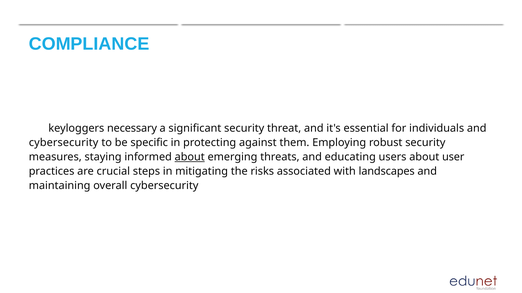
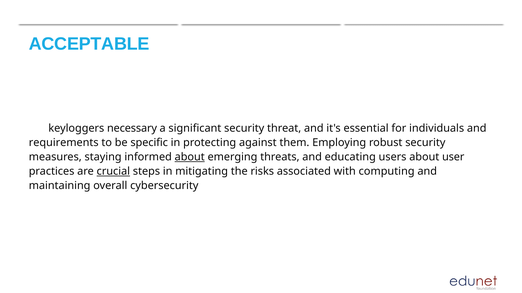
COMPLIANCE: COMPLIANCE -> ACCEPTABLE
cybersecurity at (64, 143): cybersecurity -> requirements
crucial underline: none -> present
landscapes: landscapes -> computing
